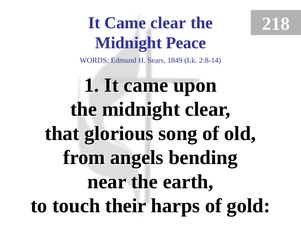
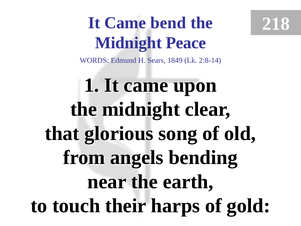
Came clear: clear -> bend
